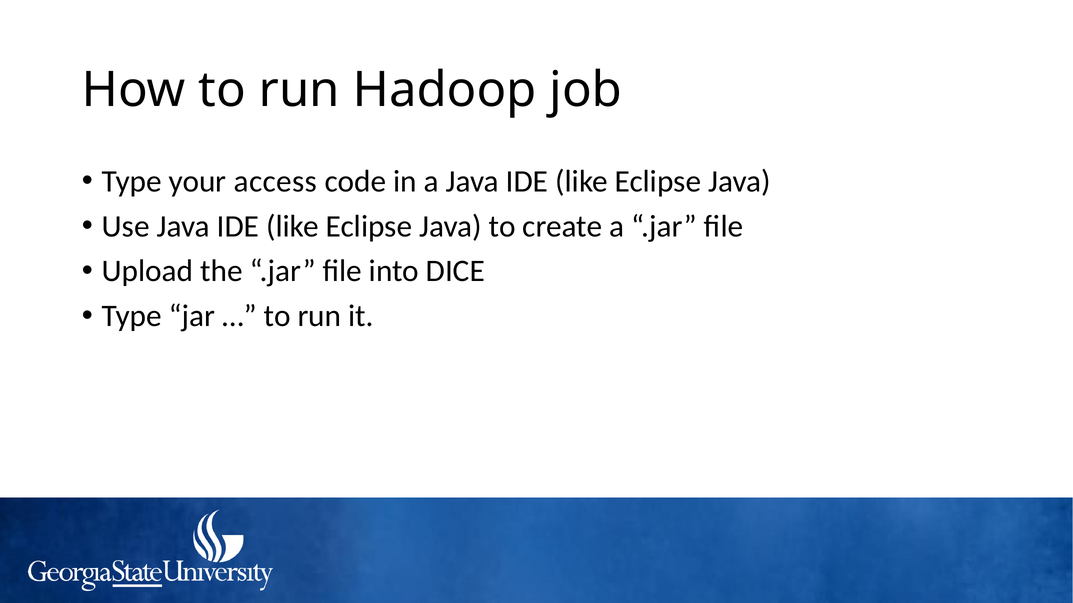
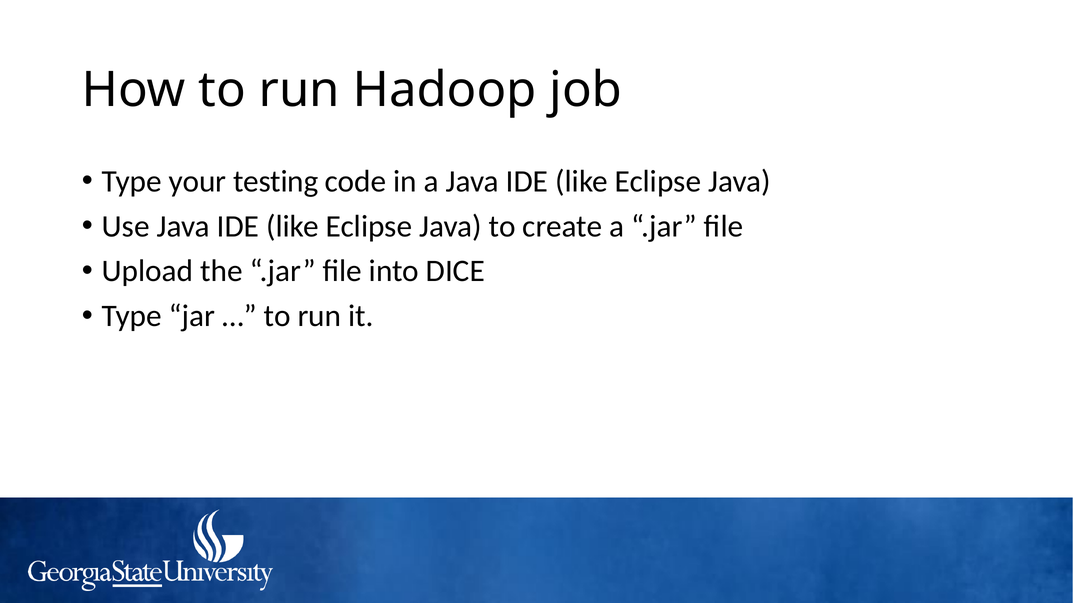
access: access -> testing
